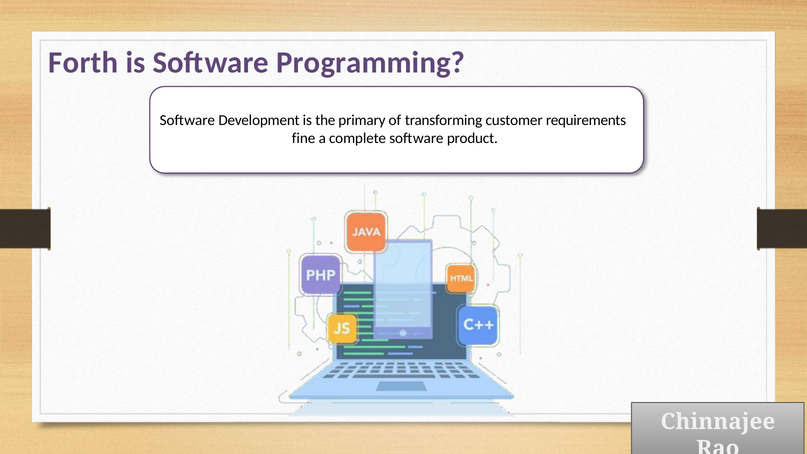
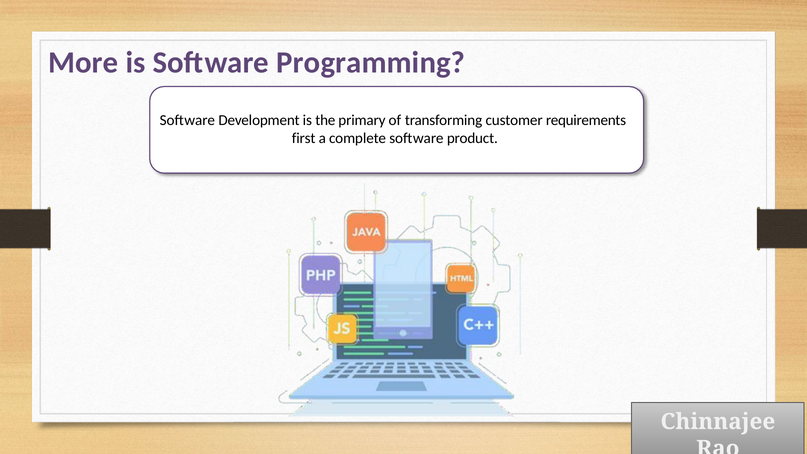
Forth: Forth -> More
fine: fine -> first
